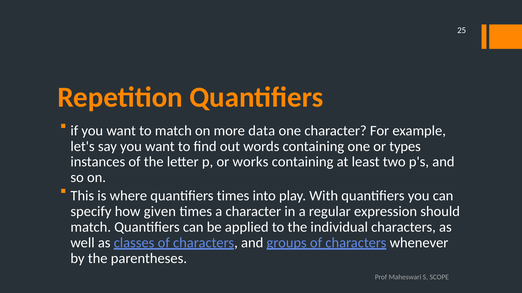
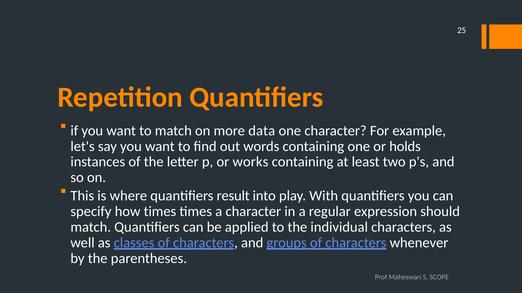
types: types -> holds
quantifiers times: times -> result
how given: given -> times
